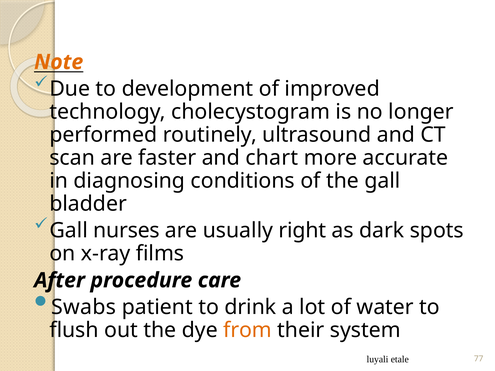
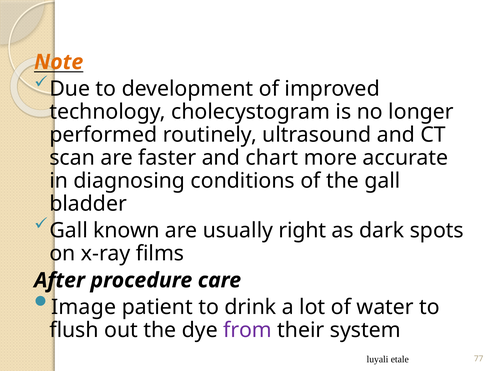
nurses: nurses -> known
Swabs: Swabs -> Image
from colour: orange -> purple
